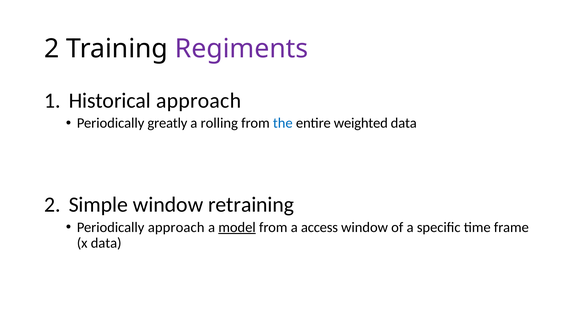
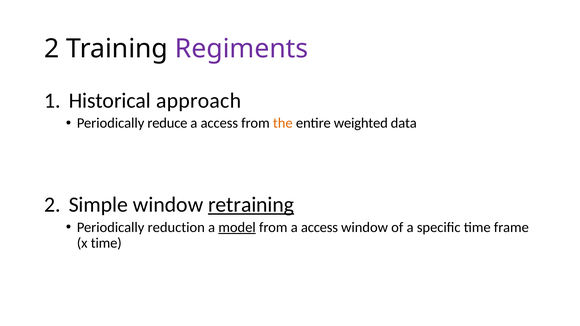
greatly: greatly -> reduce
rolling at (219, 123): rolling -> access
the colour: blue -> orange
retraining underline: none -> present
Periodically approach: approach -> reduction
x data: data -> time
